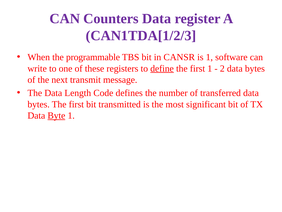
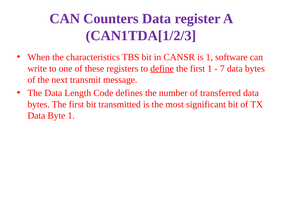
programmable: programmable -> characteristics
2: 2 -> 7
Byte underline: present -> none
